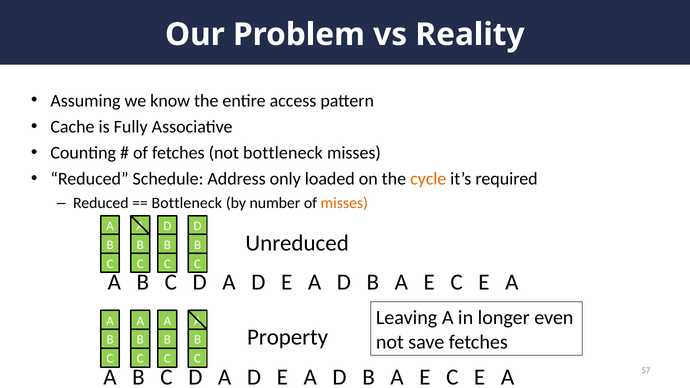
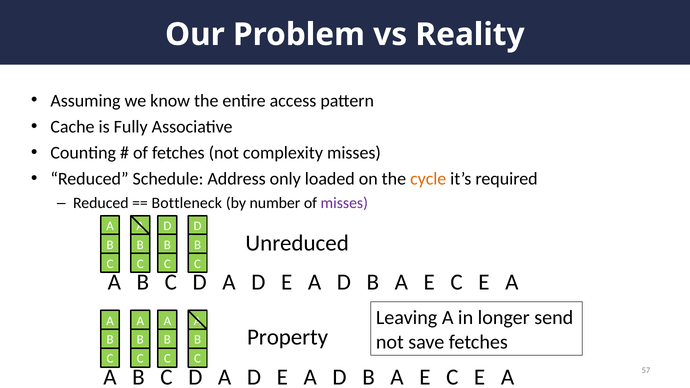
not bottleneck: bottleneck -> complexity
misses at (344, 203) colour: orange -> purple
even: even -> send
